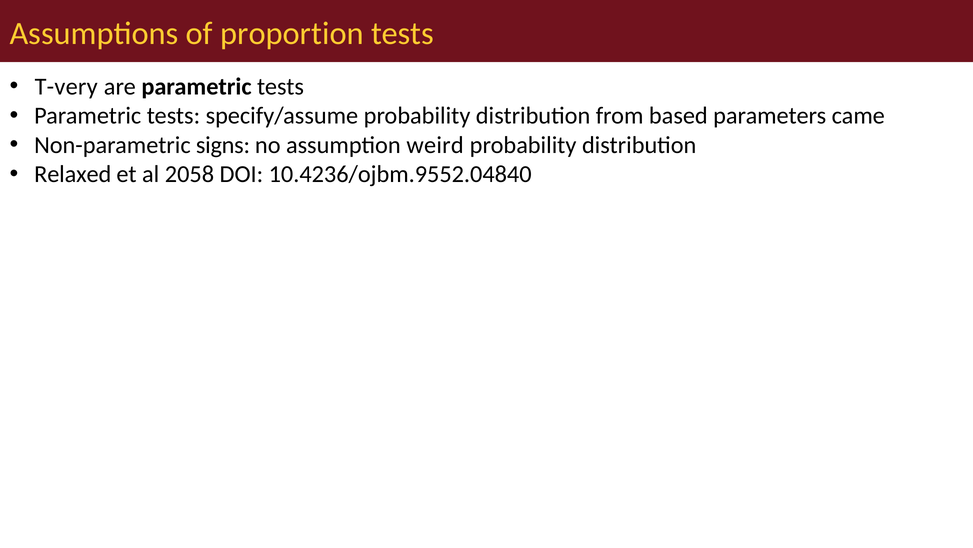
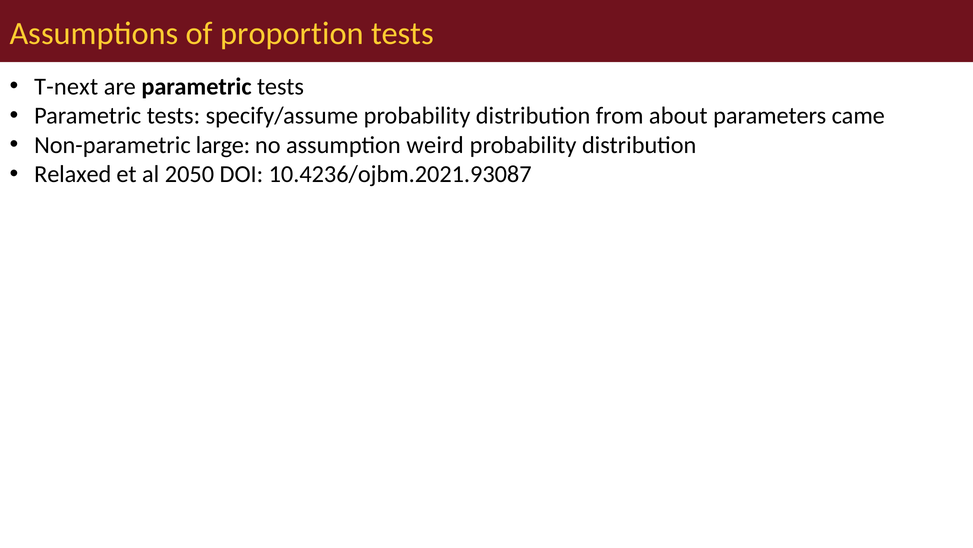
T-very: T-very -> T-next
based: based -> about
signs: signs -> large
2058: 2058 -> 2050
10.4236/ojbm.9552.04840: 10.4236/ojbm.9552.04840 -> 10.4236/ojbm.2021.93087
